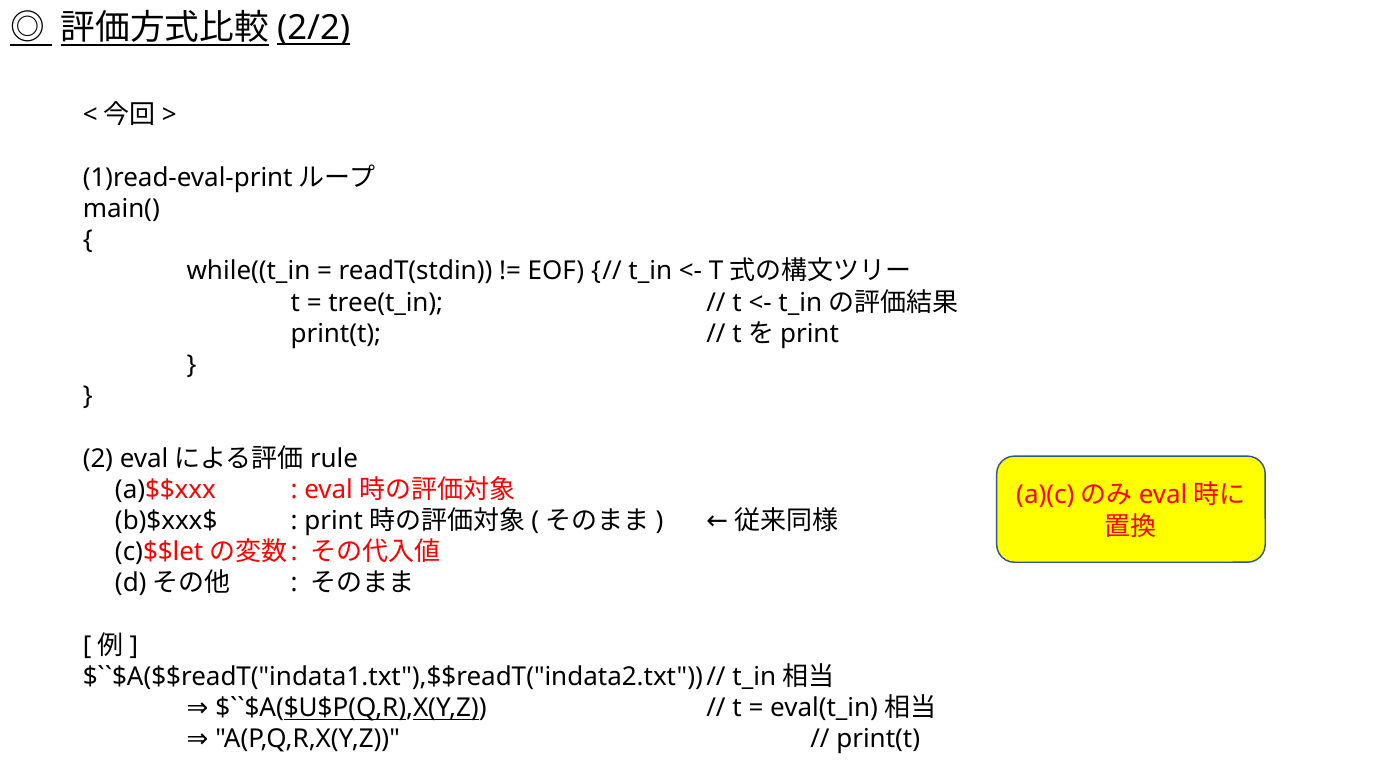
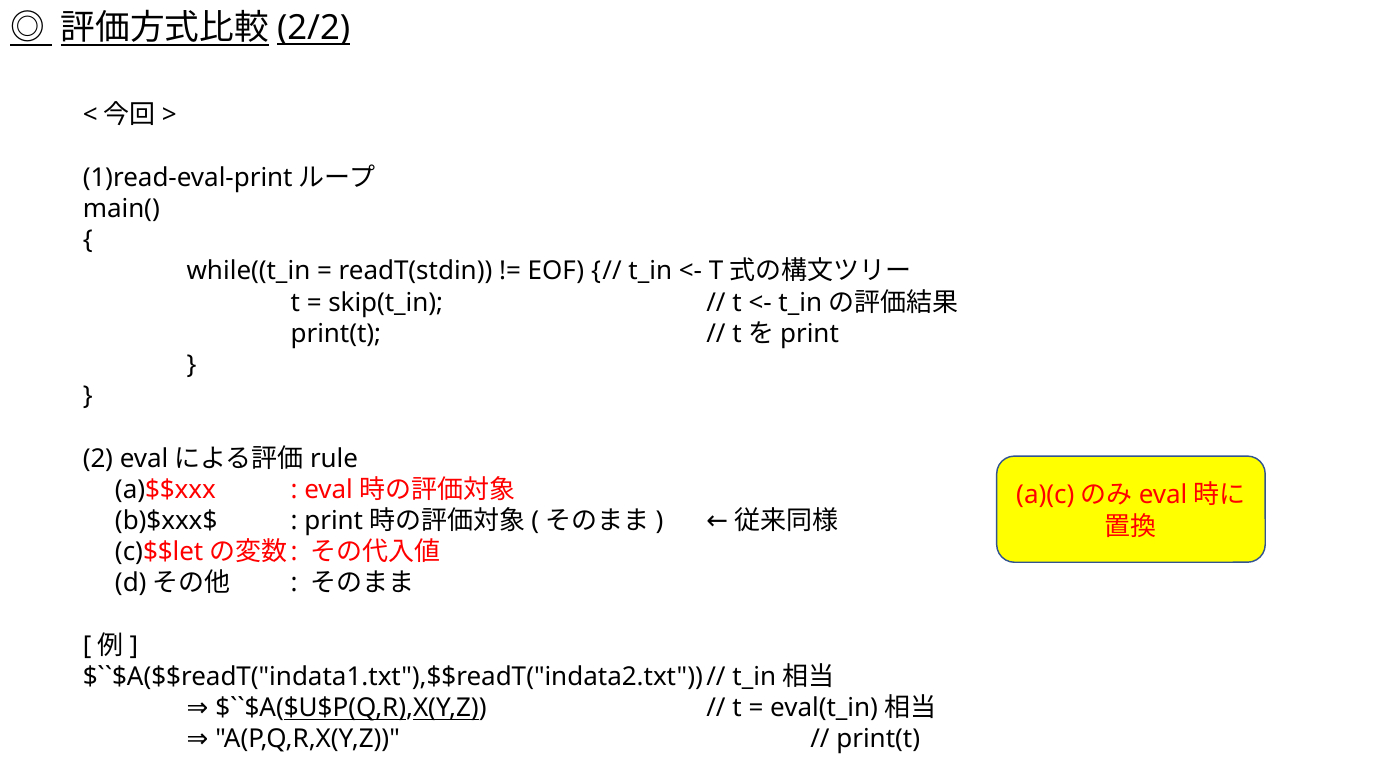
tree(t_in: tree(t_in -> skip(t_in
